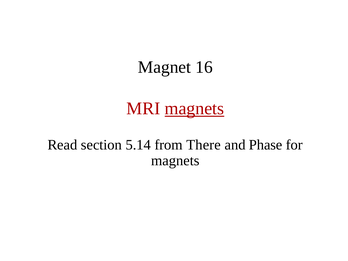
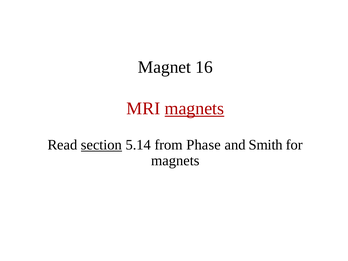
section underline: none -> present
There: There -> Phase
Phase: Phase -> Smith
